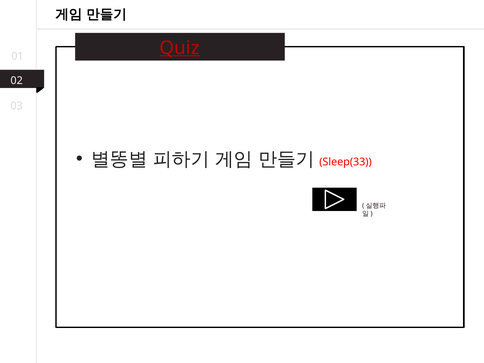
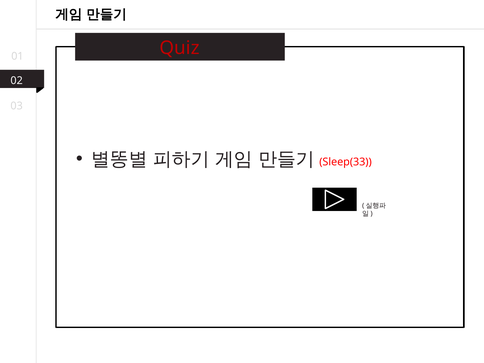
Quiz underline: present -> none
